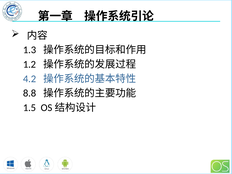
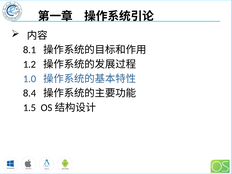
1.3: 1.3 -> 8.1
4.2: 4.2 -> 1.0
8.8: 8.8 -> 8.4
